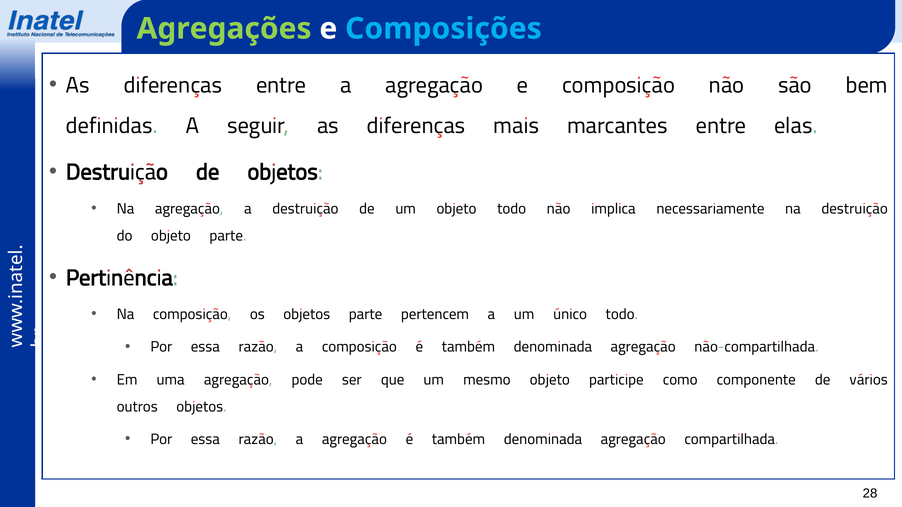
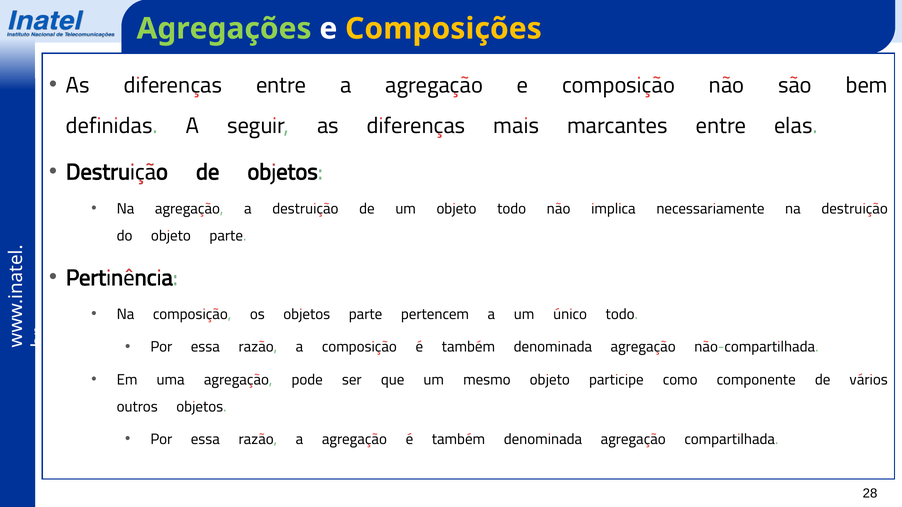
Composições colour: light blue -> yellow
